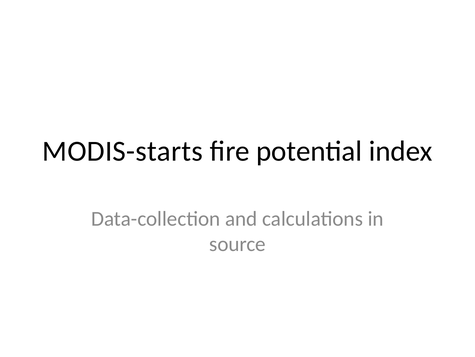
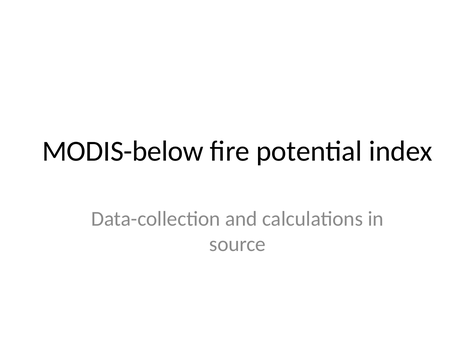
MODIS-starts: MODIS-starts -> MODIS-below
